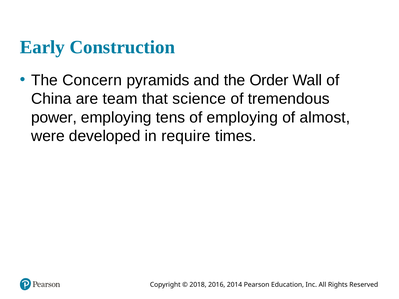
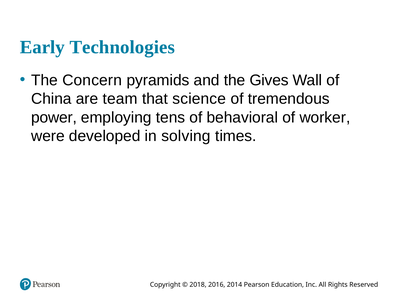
Construction: Construction -> Technologies
Order: Order -> Gives
of employing: employing -> behavioral
almost: almost -> worker
require: require -> solving
